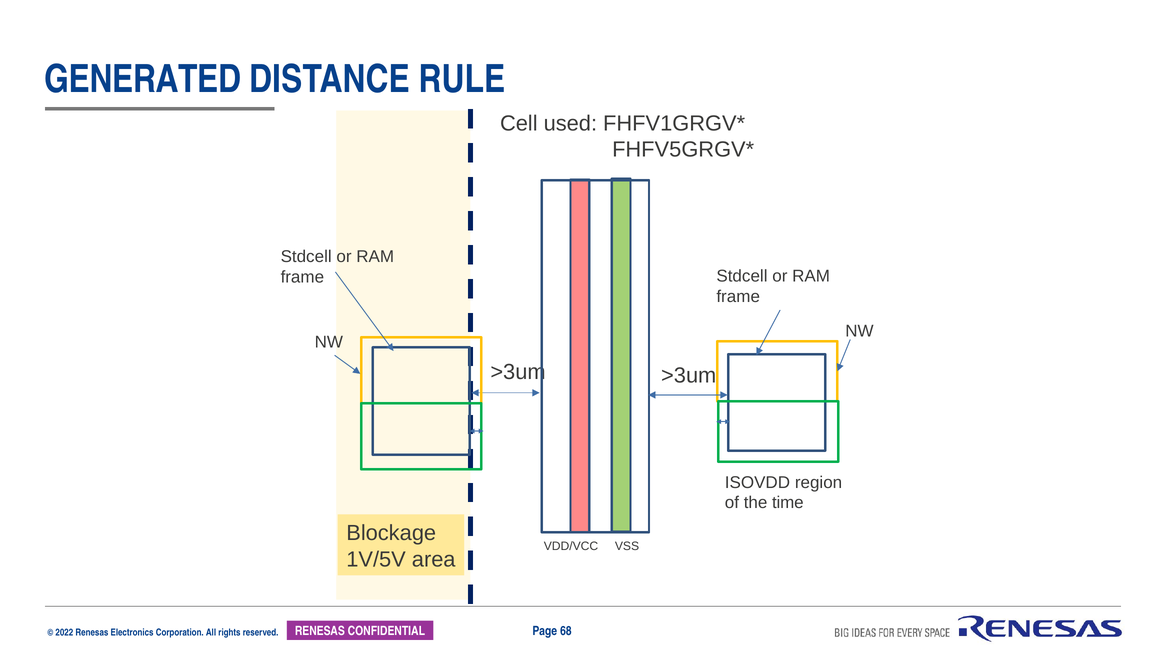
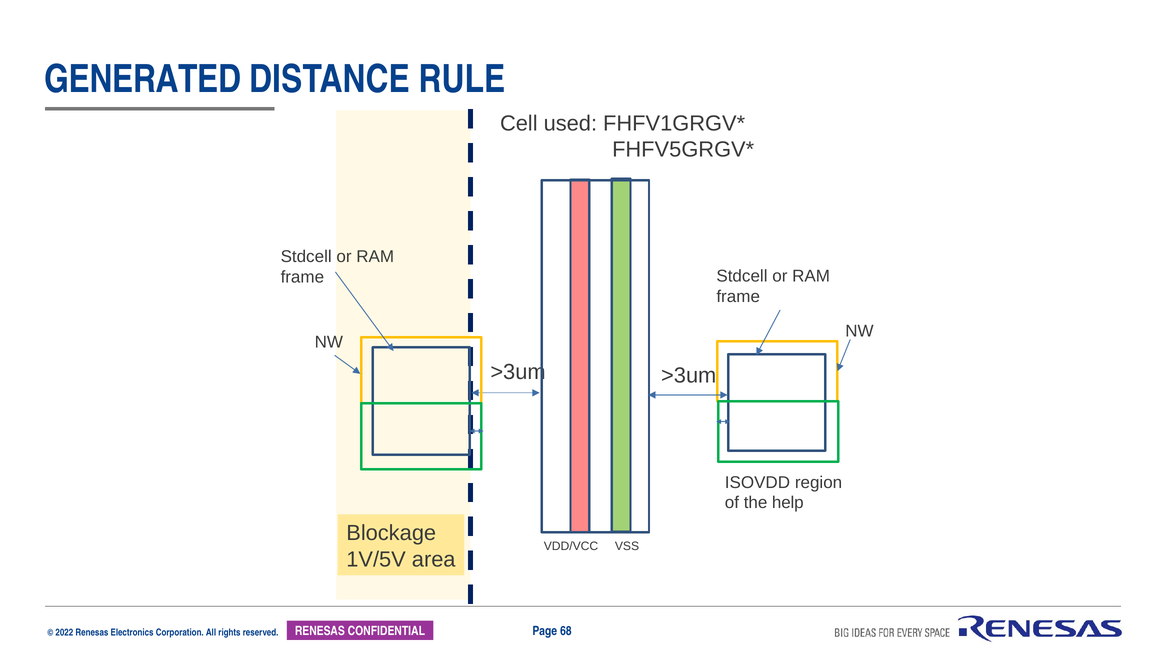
time: time -> help
